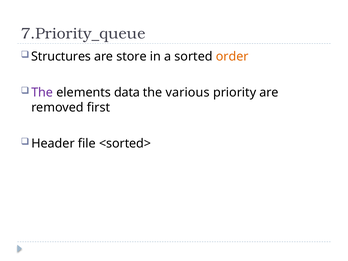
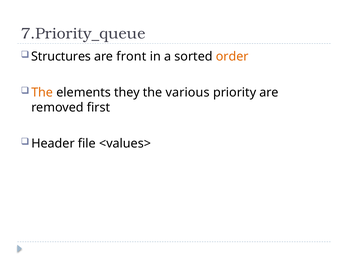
store: store -> front
The at (42, 92) colour: purple -> orange
data: data -> they
<sorted>: <sorted> -> <values>
